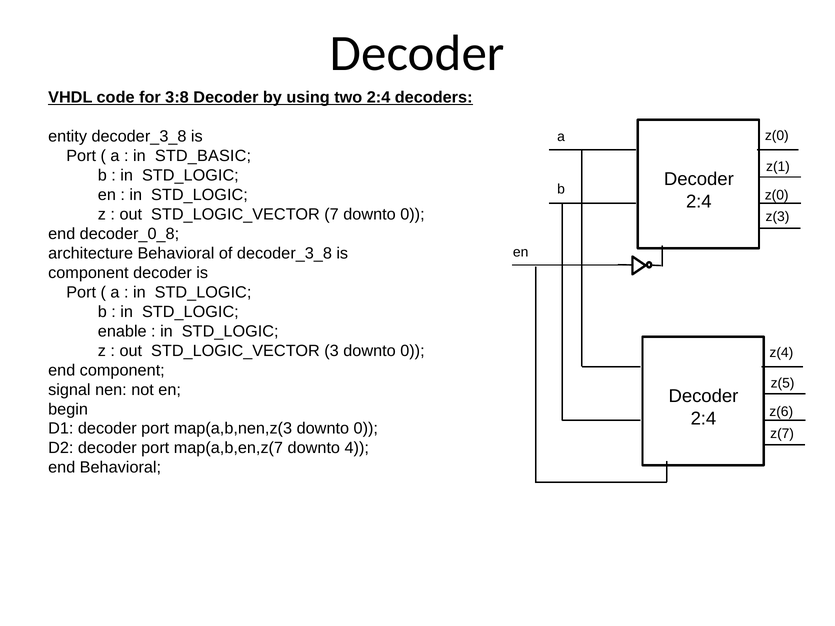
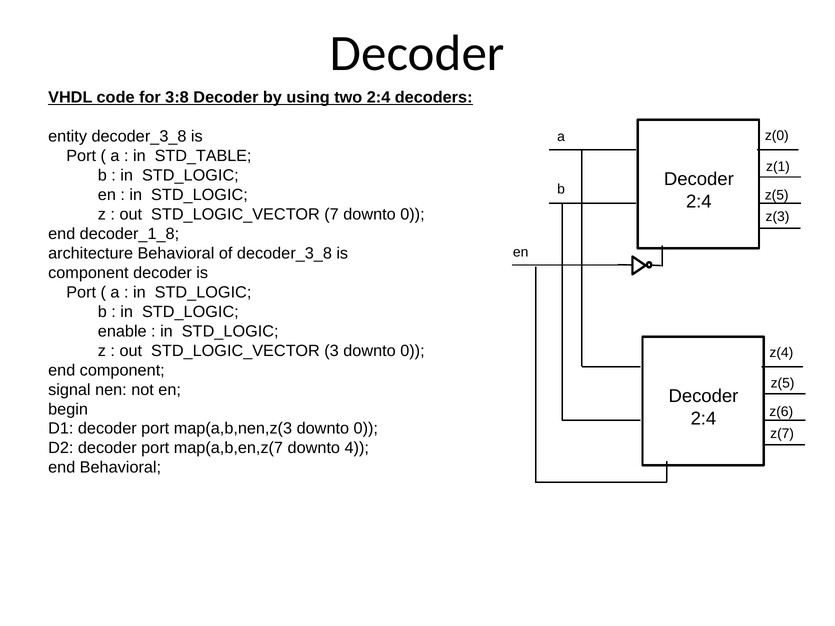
STD_BASIC: STD_BASIC -> STD_TABLE
z(0 at (777, 195): z(0 -> z(5
decoder_0_8: decoder_0_8 -> decoder_1_8
